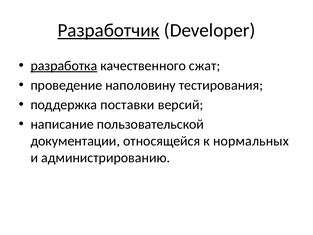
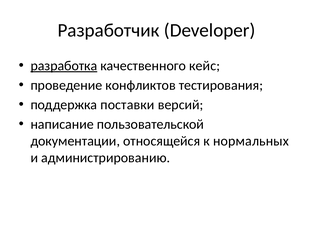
Разработчик underline: present -> none
сжат: сжат -> кейс
наполовину: наполовину -> конфликтов
